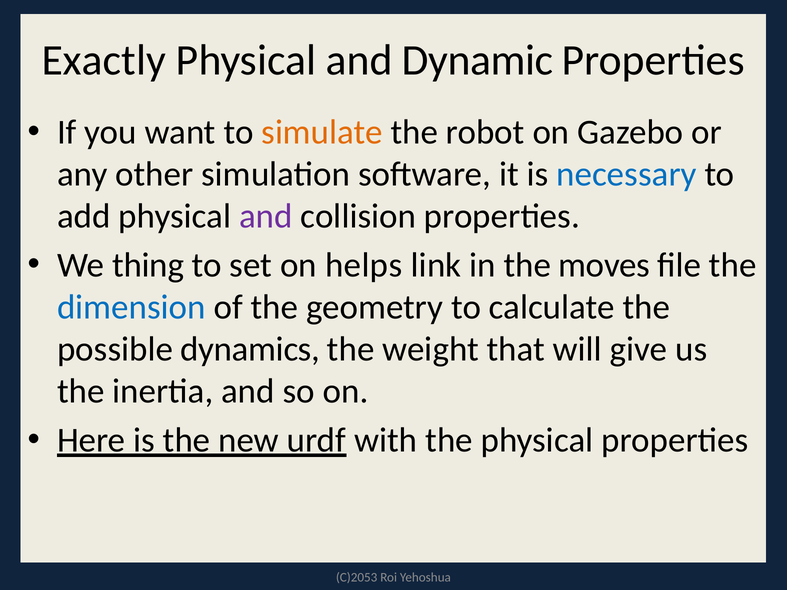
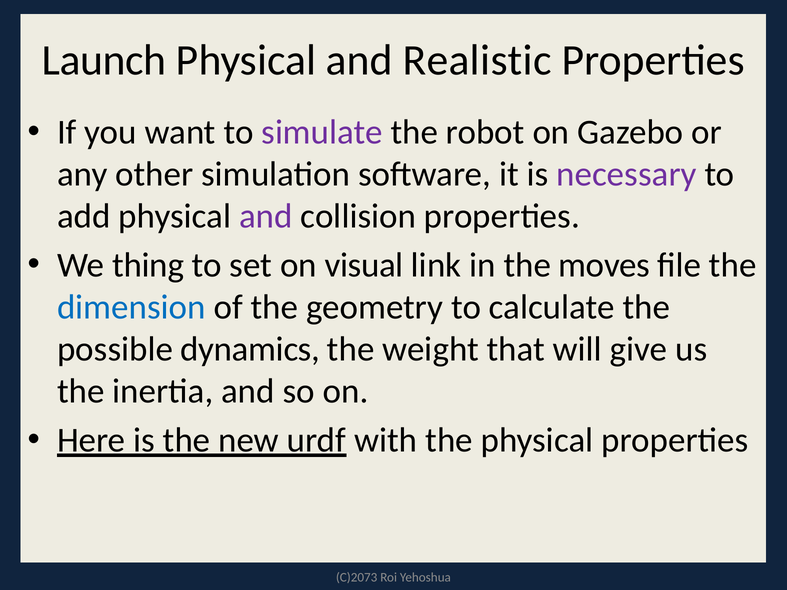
Exactly: Exactly -> Launch
Dynamic: Dynamic -> Realistic
simulate colour: orange -> purple
necessary colour: blue -> purple
helps: helps -> visual
C)2053: C)2053 -> C)2073
